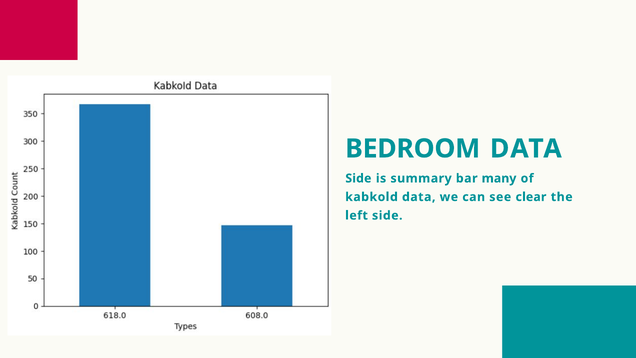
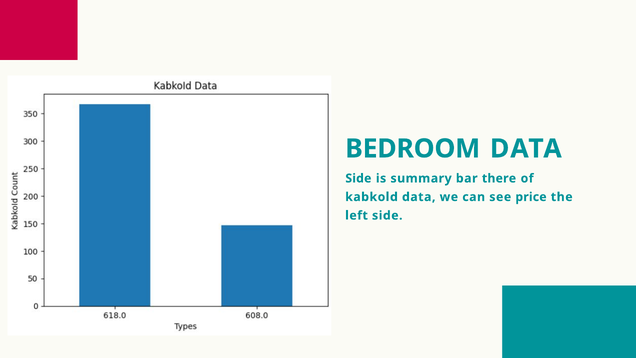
many: many -> there
clear: clear -> price
